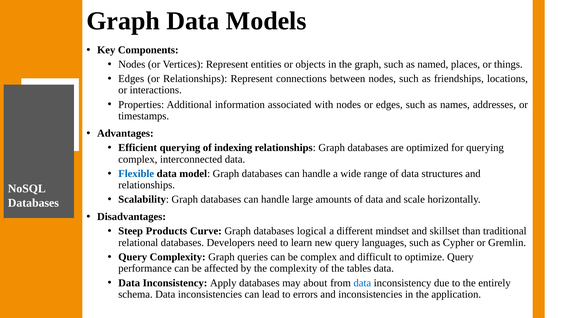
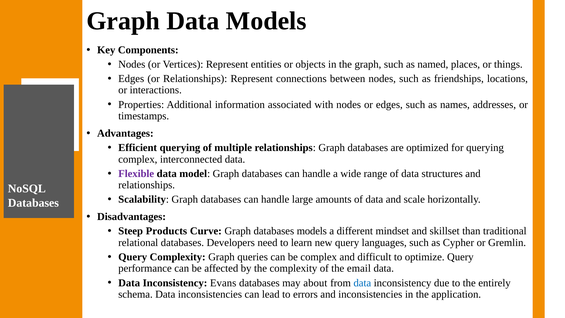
indexing: indexing -> multiple
Flexible colour: blue -> purple
databases logical: logical -> models
tables: tables -> email
Apply: Apply -> Evans
